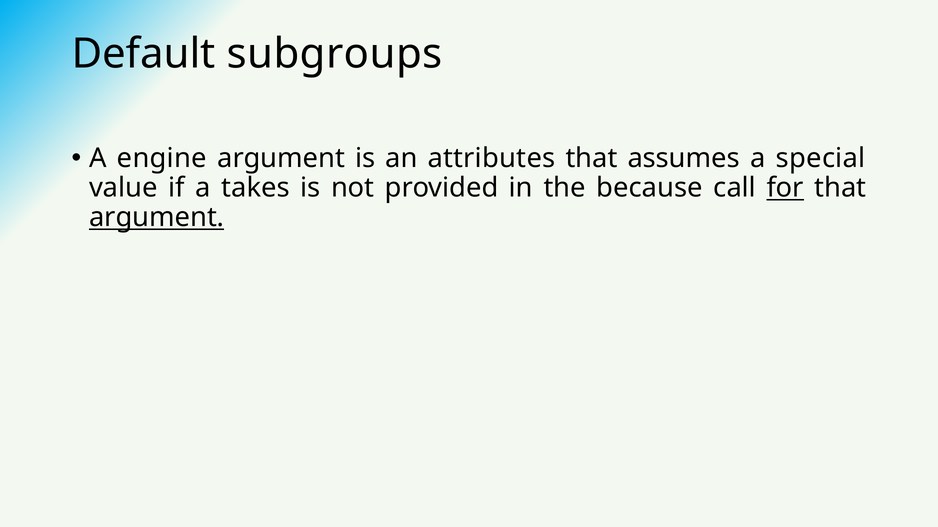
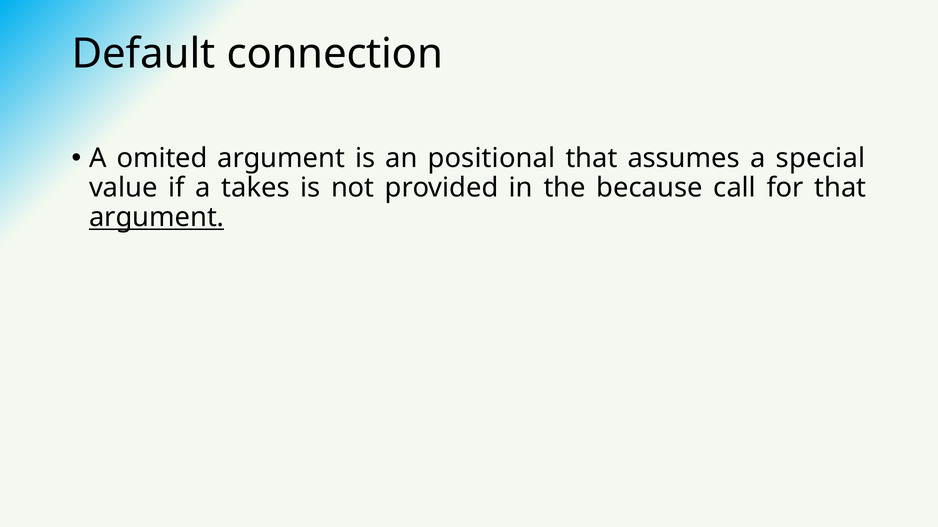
subgroups: subgroups -> connection
engine: engine -> omited
attributes: attributes -> positional
for underline: present -> none
